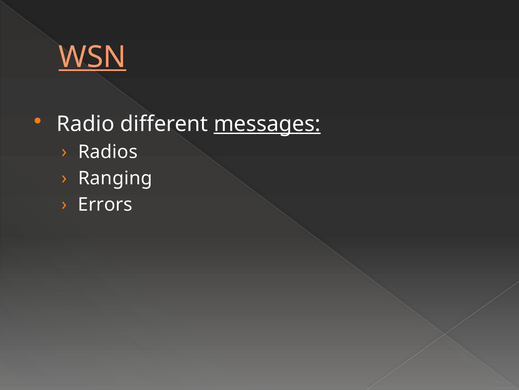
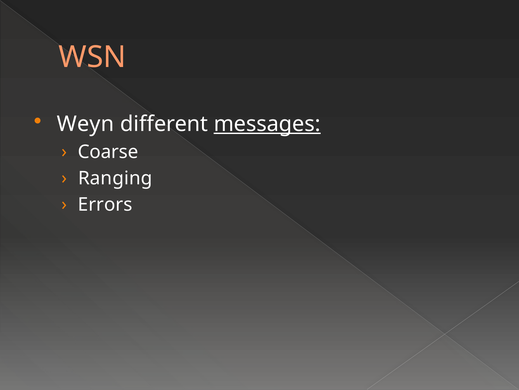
WSN underline: present -> none
Radio: Radio -> Weyn
Radios: Radios -> Coarse
